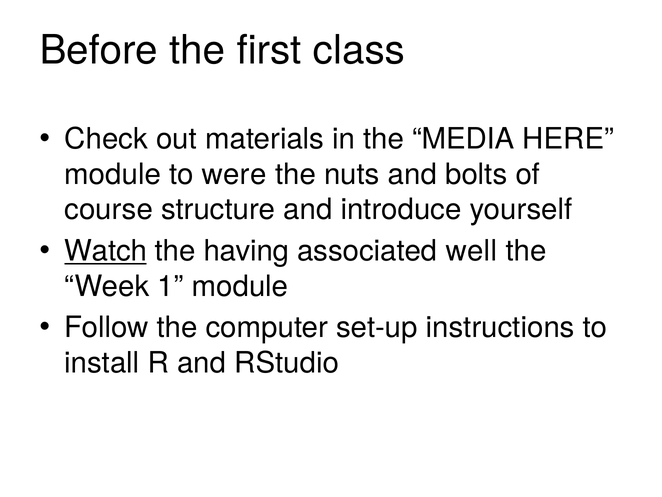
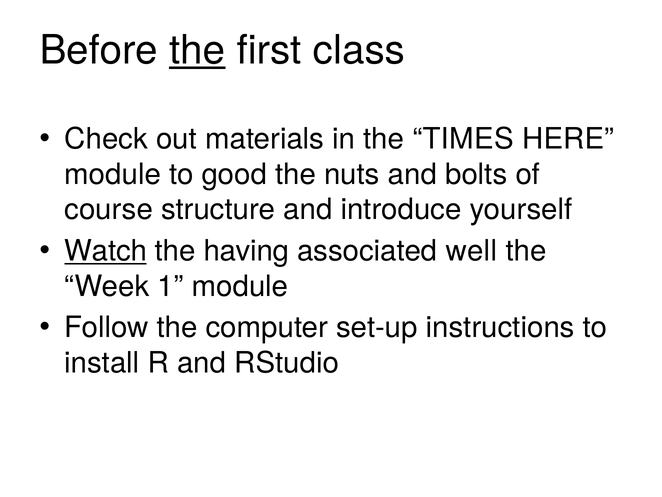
the at (197, 50) underline: none -> present
MEDIA: MEDIA -> TIMES
were: were -> good
